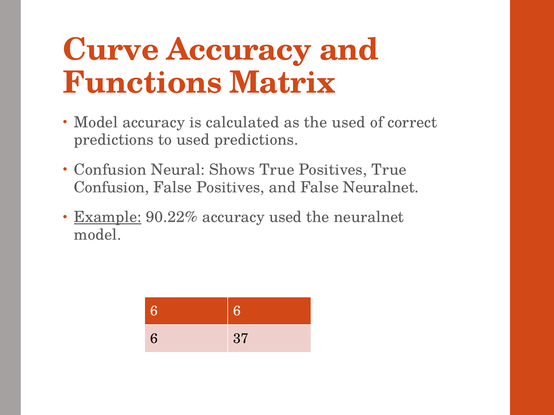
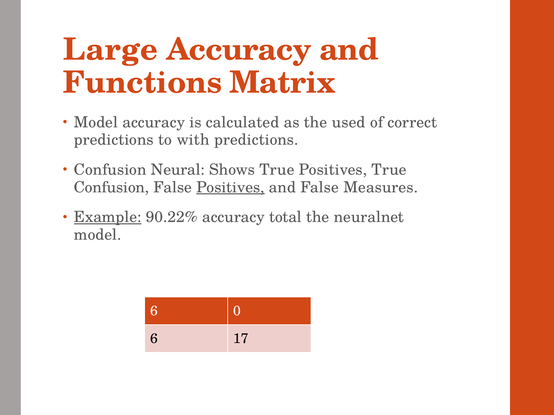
Curve: Curve -> Large
to used: used -> with
Positives at (230, 188) underline: none -> present
False Neuralnet: Neuralnet -> Measures
accuracy used: used -> total
6 at (237, 311): 6 -> 0
37: 37 -> 17
